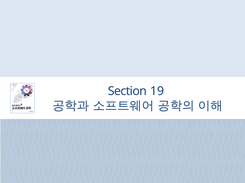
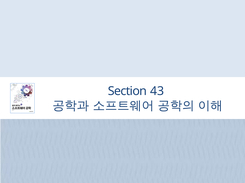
19: 19 -> 43
